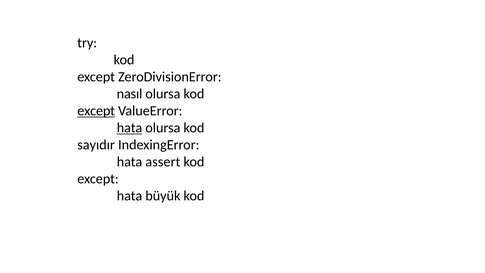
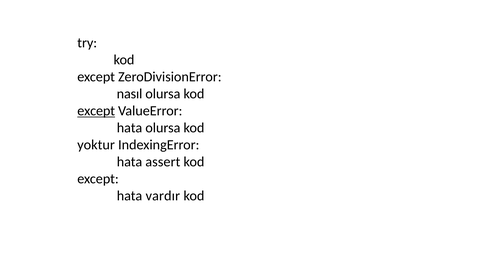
hata at (130, 128) underline: present -> none
sayıdır: sayıdır -> yoktur
büyük: büyük -> vardır
